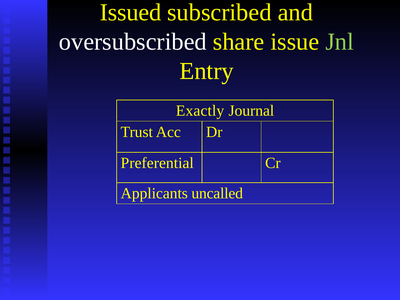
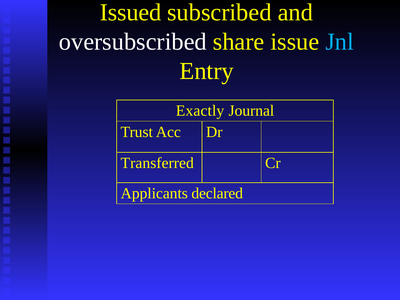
Jnl colour: light green -> light blue
Preferential: Preferential -> Transferred
uncalled: uncalled -> declared
